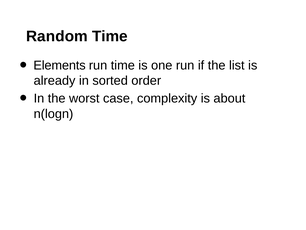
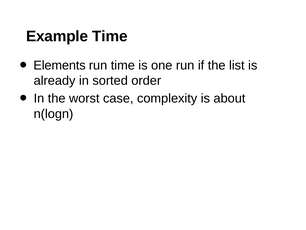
Random: Random -> Example
